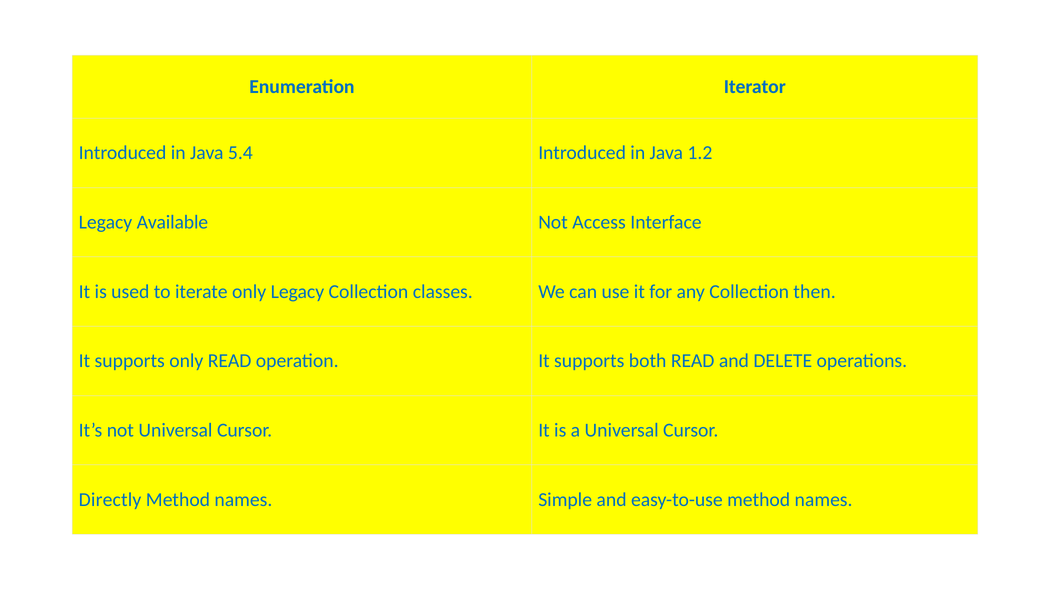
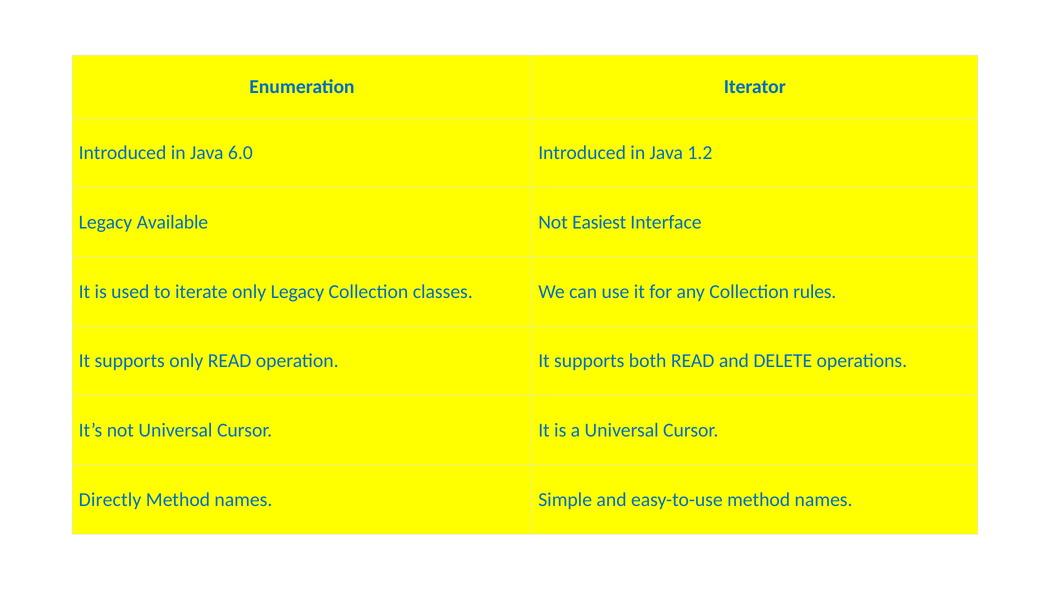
5.4: 5.4 -> 6.0
Access: Access -> Easiest
then: then -> rules
